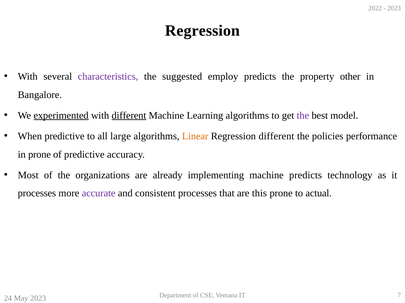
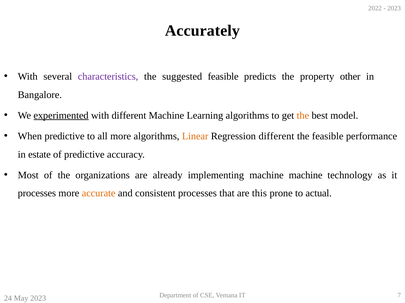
Regression at (202, 31): Regression -> Accurately
suggested employ: employ -> feasible
different at (129, 116) underline: present -> none
the at (303, 116) colour: purple -> orange
all large: large -> more
the policies: policies -> feasible
in prone: prone -> estate
machine predicts: predicts -> machine
accurate colour: purple -> orange
